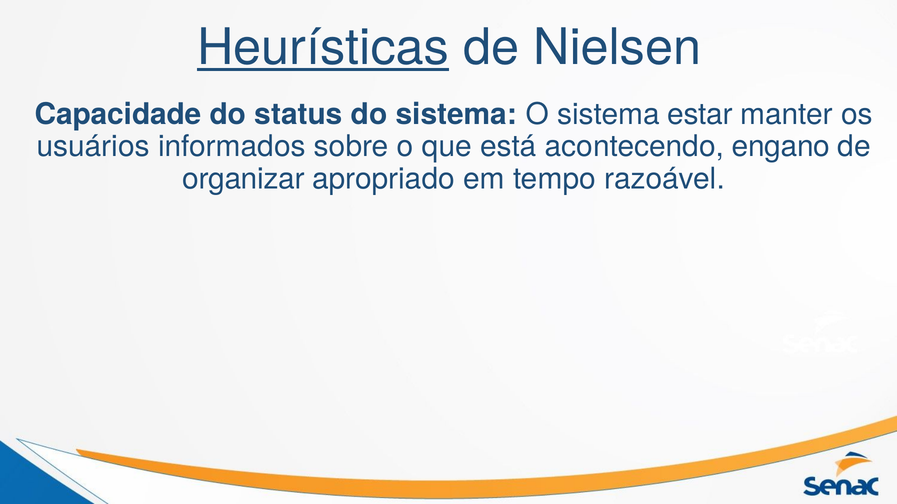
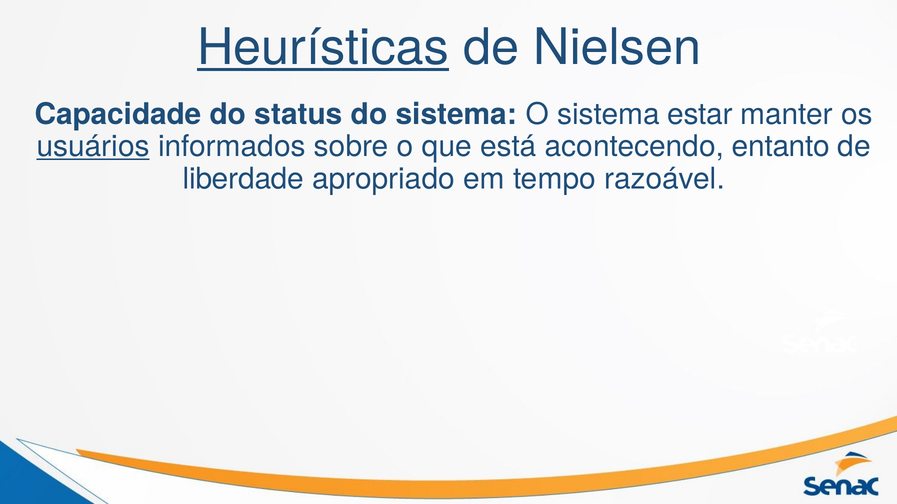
usuários underline: none -> present
engano: engano -> entanto
organizar: organizar -> liberdade
